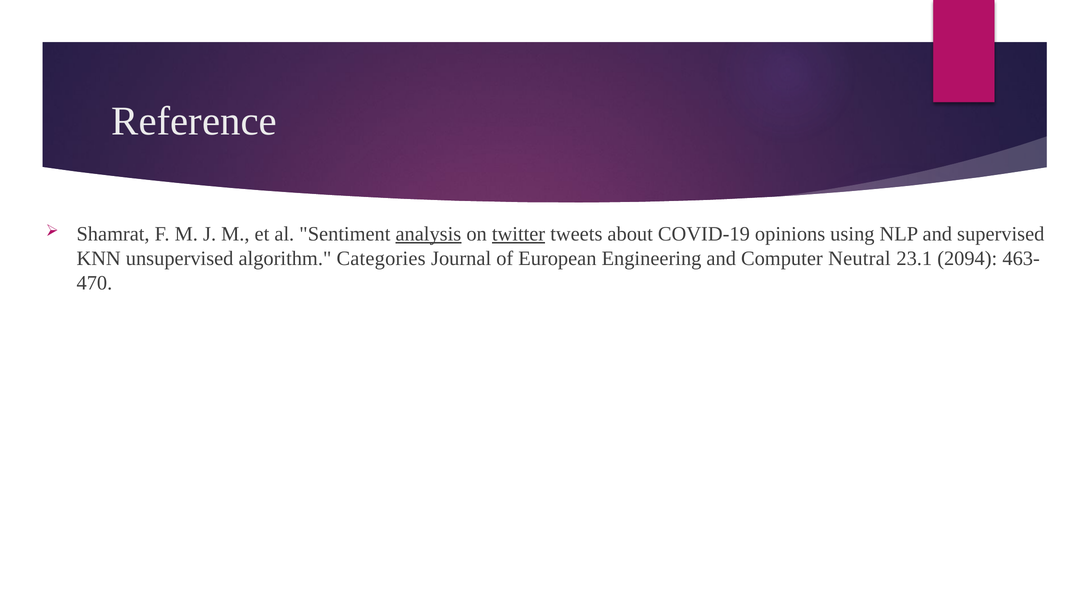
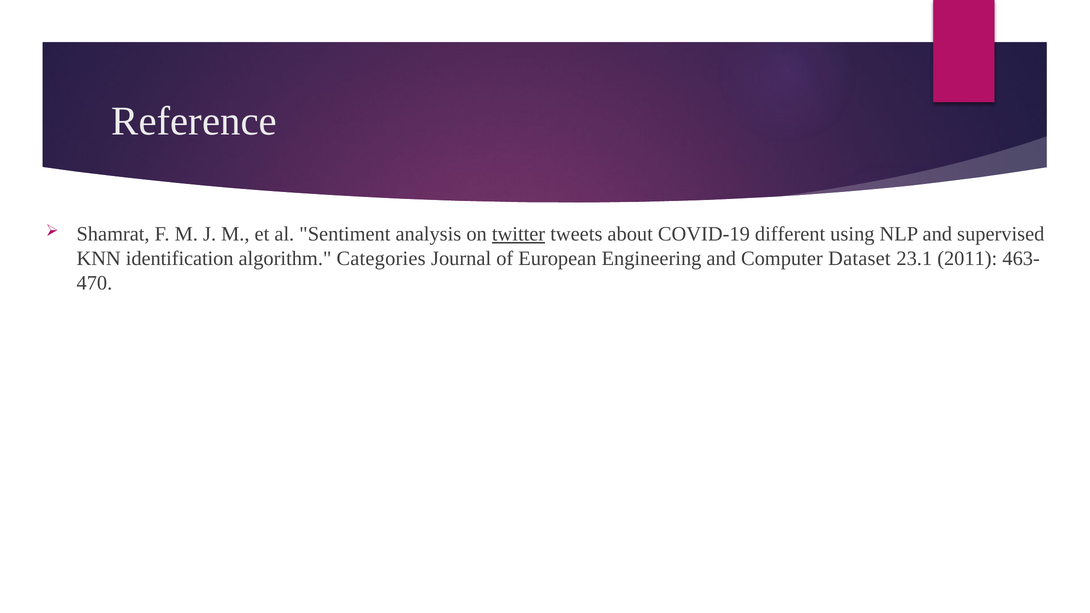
analysis underline: present -> none
opinions: opinions -> different
unsupervised: unsupervised -> identification
Neutral: Neutral -> Dataset
2094: 2094 -> 2011
